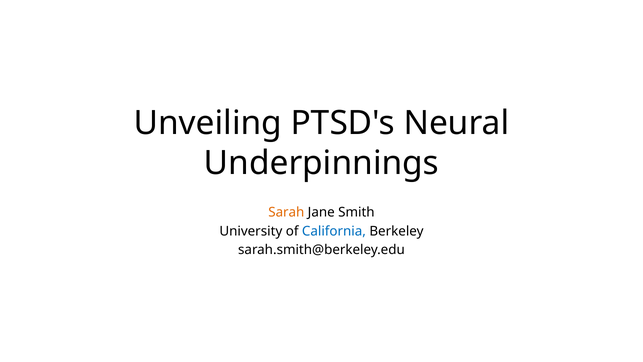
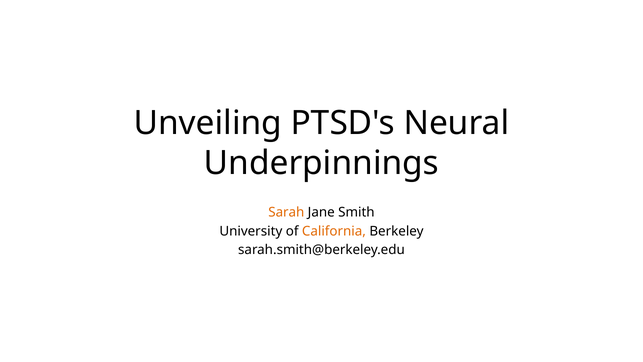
California colour: blue -> orange
